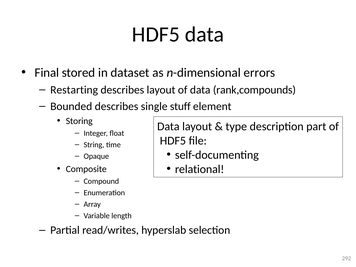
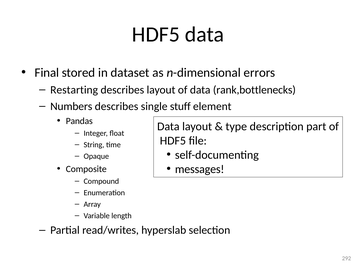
rank,compounds: rank,compounds -> rank,bottlenecks
Bounded: Bounded -> Numbers
Storing: Storing -> Pandas
relational: relational -> messages
